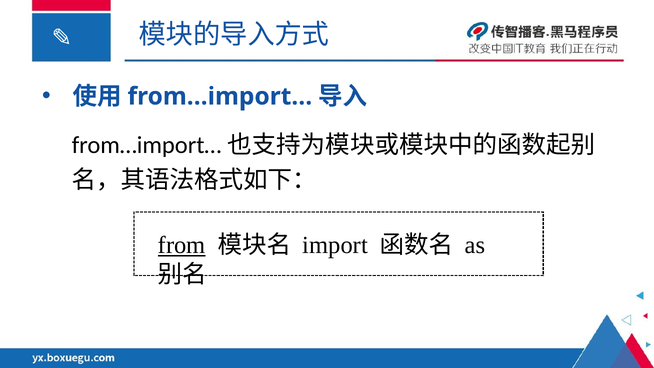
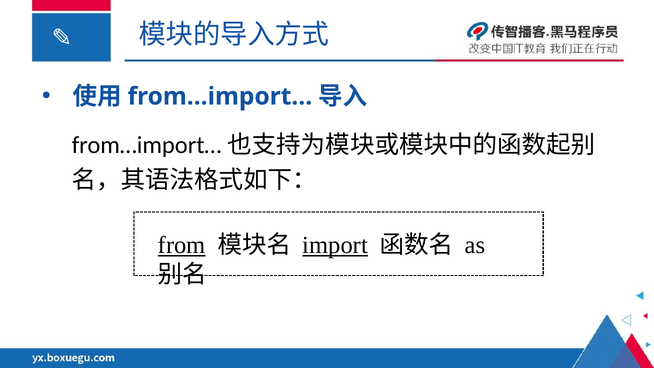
import underline: none -> present
